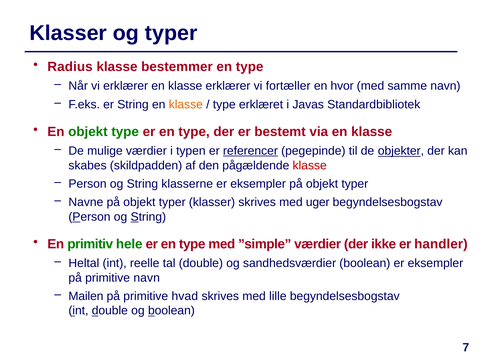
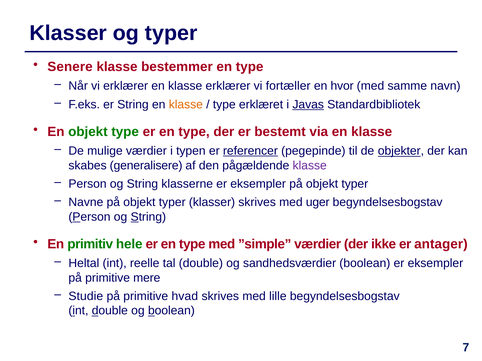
Radius: Radius -> Senere
Javas underline: none -> present
skildpadden: skildpadden -> generalisere
klasse at (310, 166) colour: red -> purple
handler: handler -> antager
primitive navn: navn -> mere
Mailen: Mailen -> Studie
